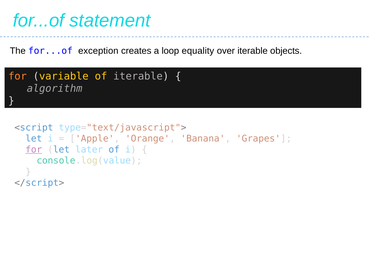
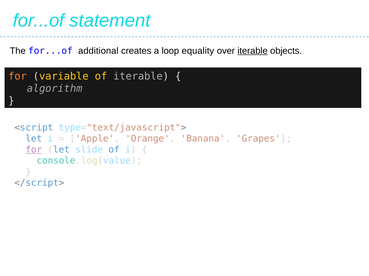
exception: exception -> additional
iterable at (253, 51) underline: none -> present
later: later -> slide
